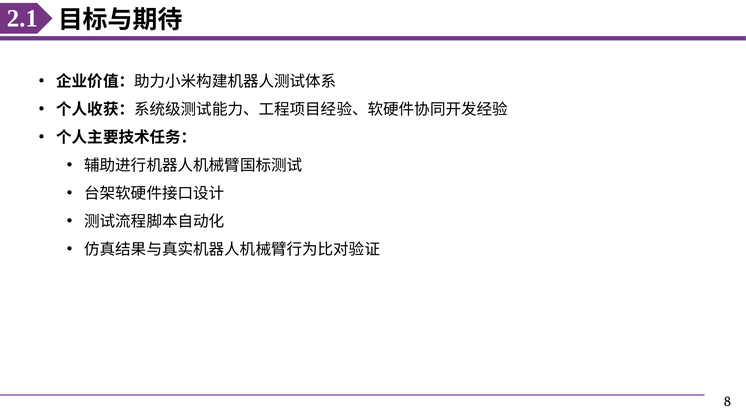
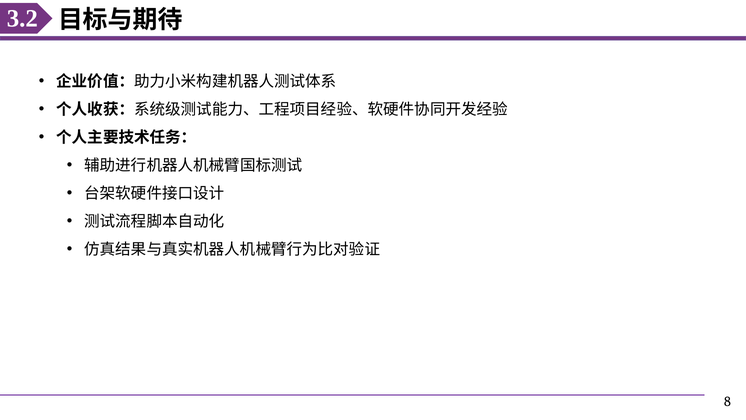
2.1: 2.1 -> 3.2
